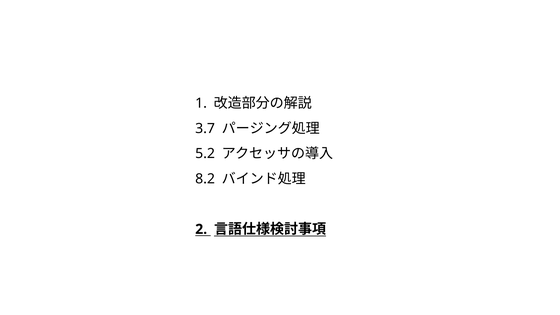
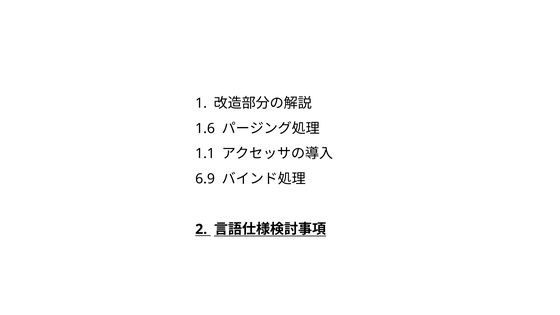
3.7: 3.7 -> 1.6
5.2: 5.2 -> 1.1
8.2: 8.2 -> 6.9
